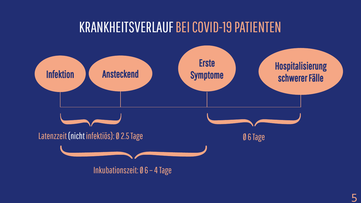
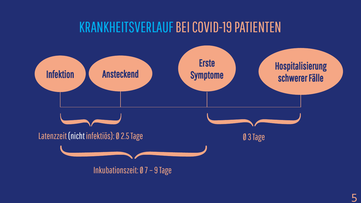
KRANKHEITSVERLAUF colour: white -> light blue
6 at (249, 137): 6 -> 3
Inkubationszeit Ø 6: 6 -> 7
4: 4 -> 9
